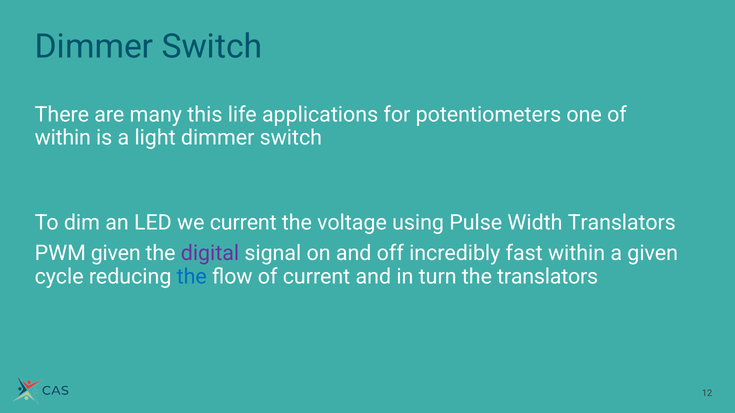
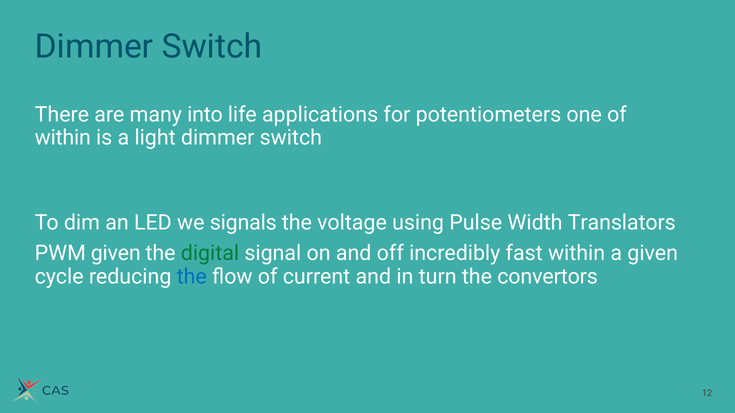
this: this -> into
we current: current -> signals
digital colour: purple -> green
the translators: translators -> convertors
